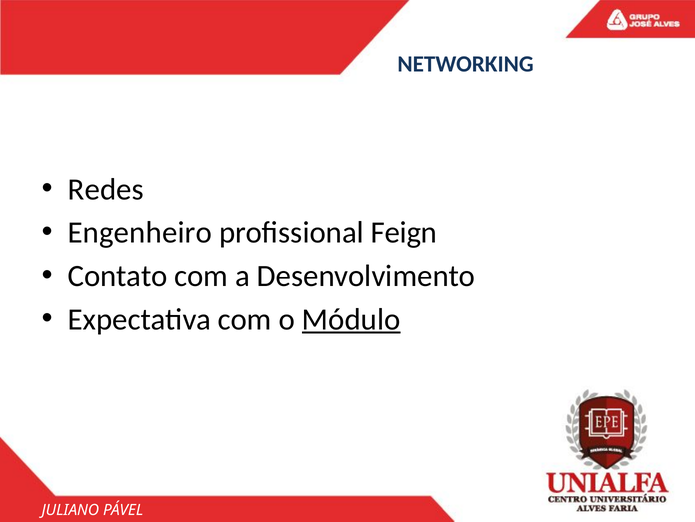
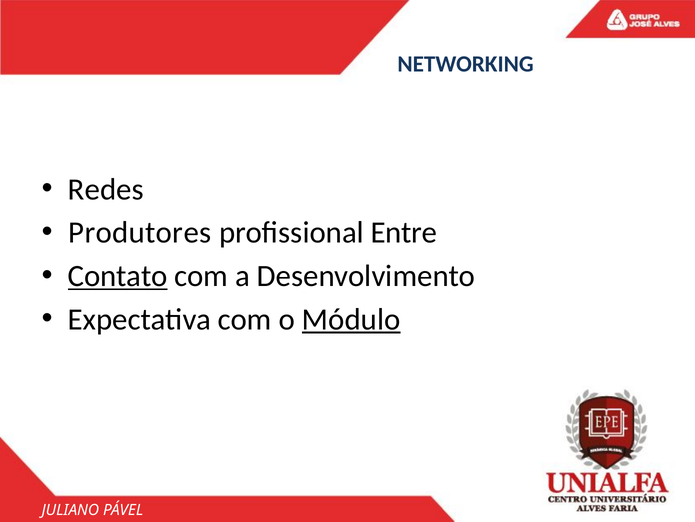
Engenheiro: Engenheiro -> Produtores
Feign: Feign -> Entre
Contato underline: none -> present
